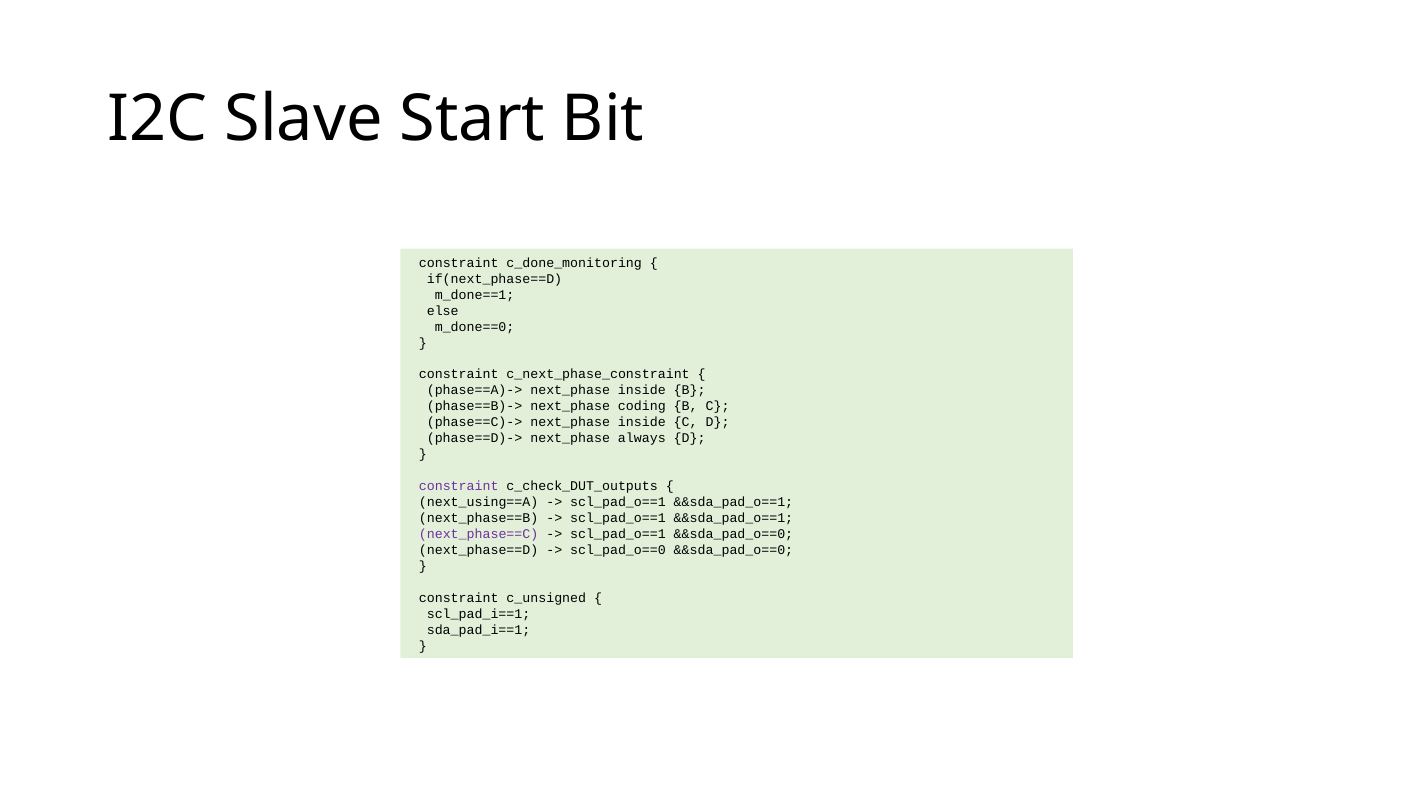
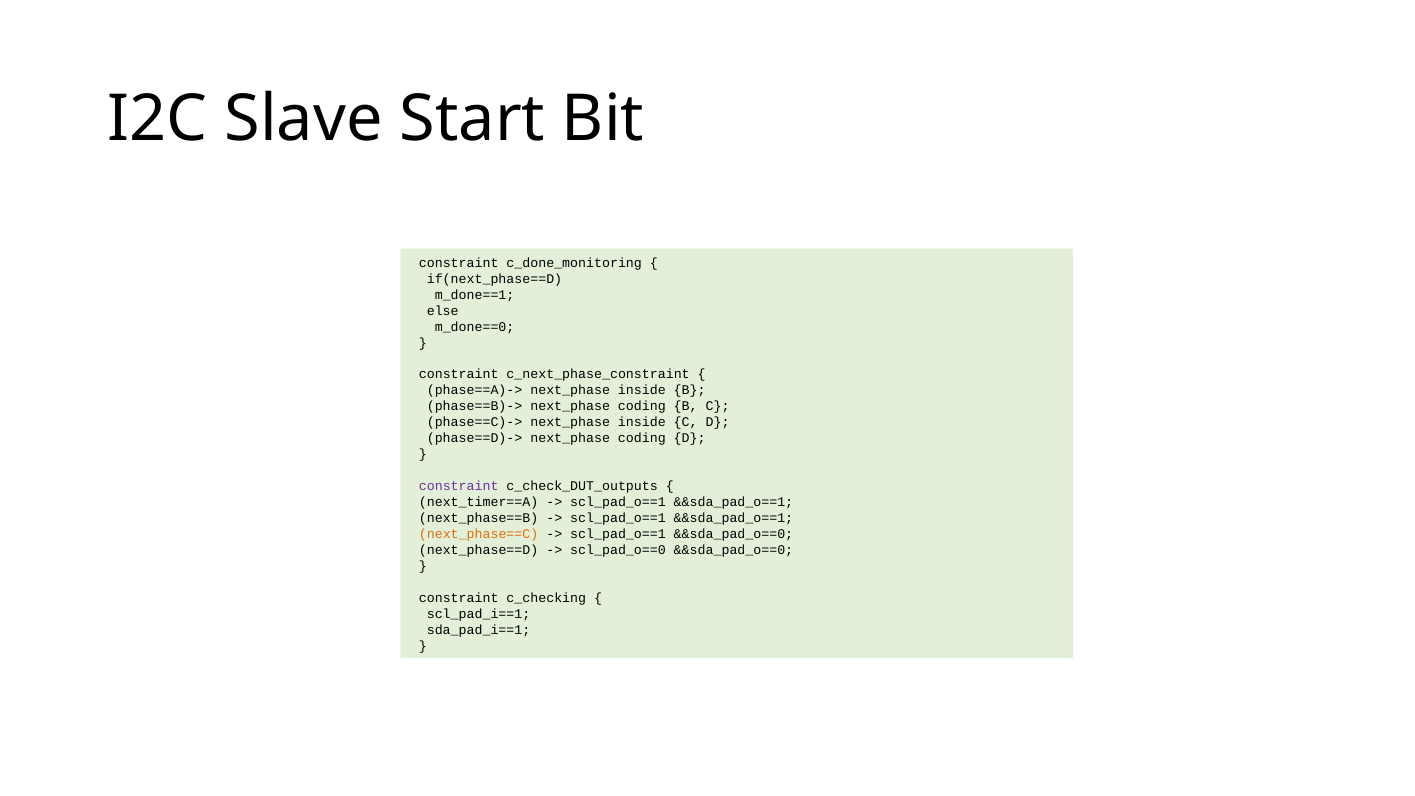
phase==D)-> next_phase always: always -> coding
next_using==A: next_using==A -> next_timer==A
next_phase==C colour: purple -> orange
c_unsigned: c_unsigned -> c_checking
